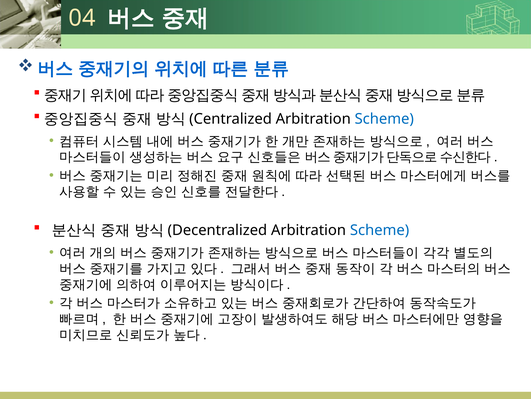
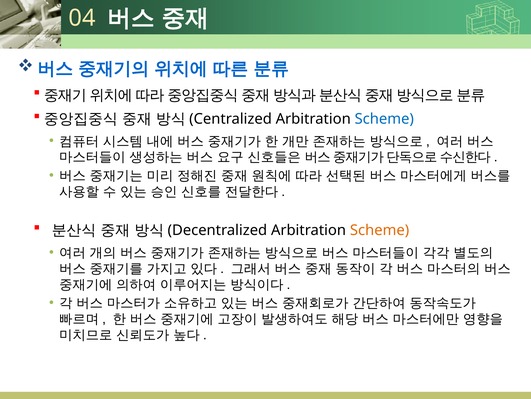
Scheme at (380, 230) colour: blue -> orange
